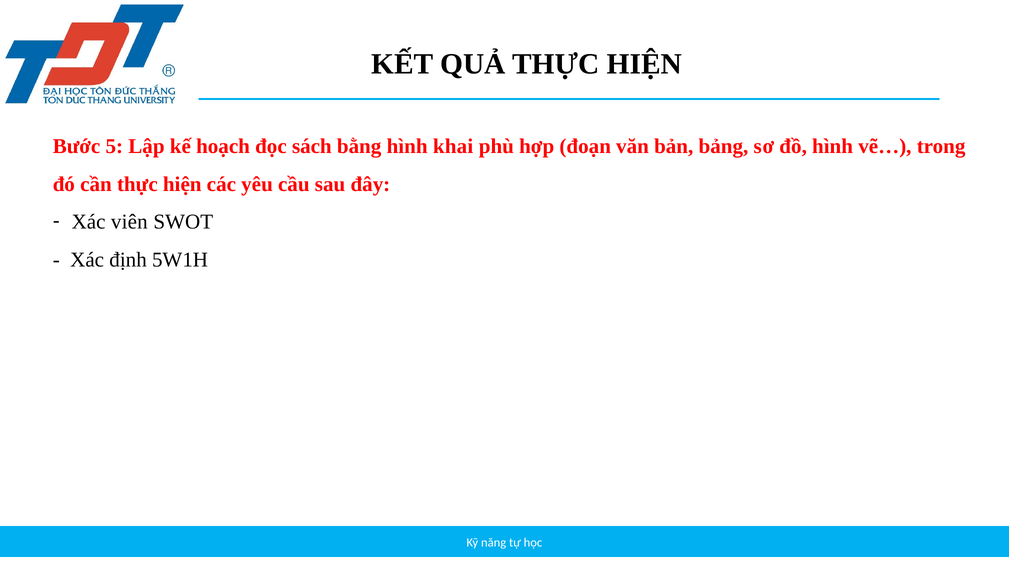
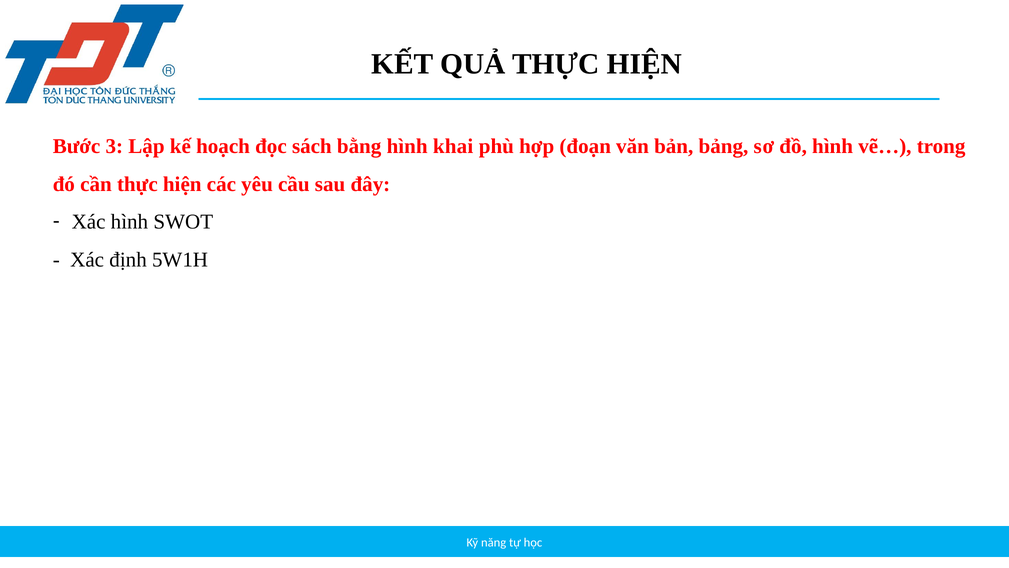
5: 5 -> 3
Xác viên: viên -> hình
